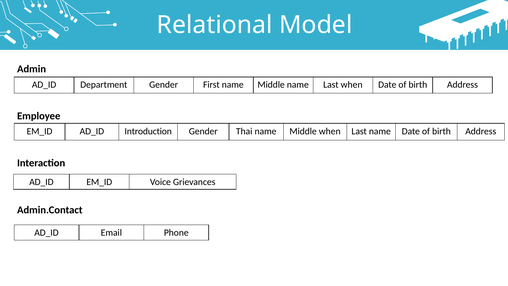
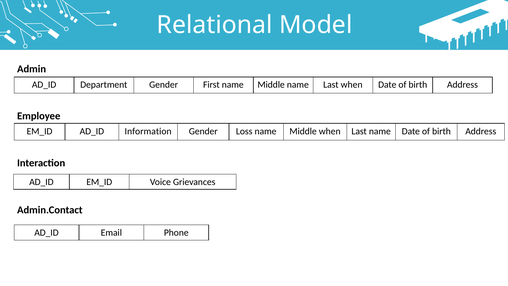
Introduction: Introduction -> Information
Thai: Thai -> Loss
